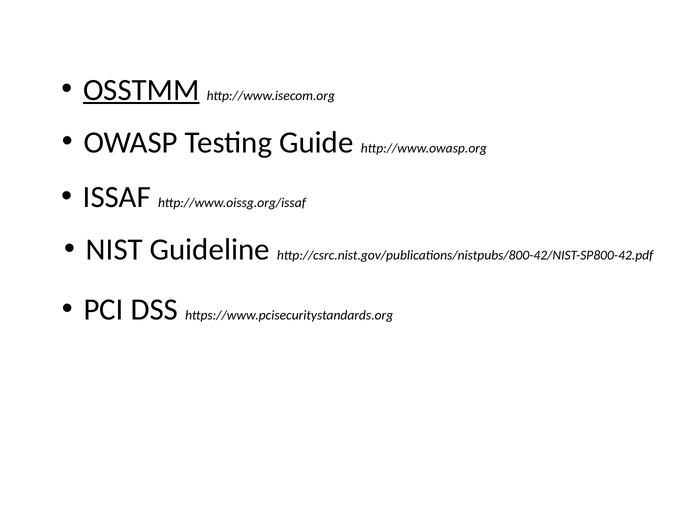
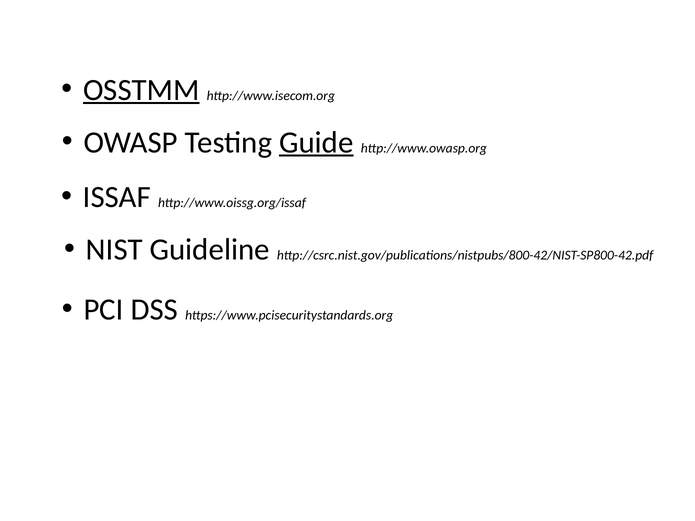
Guide underline: none -> present
